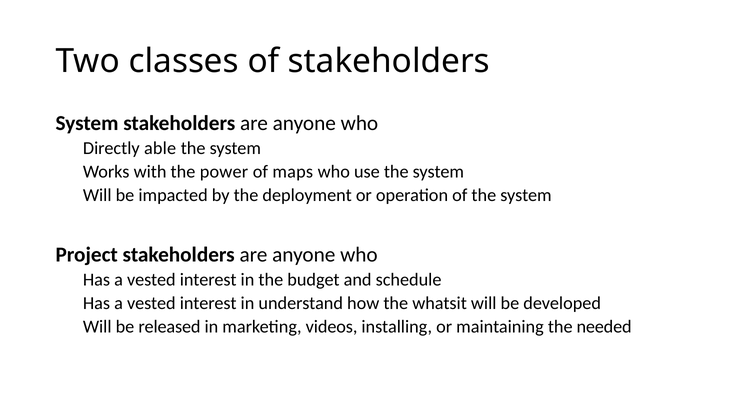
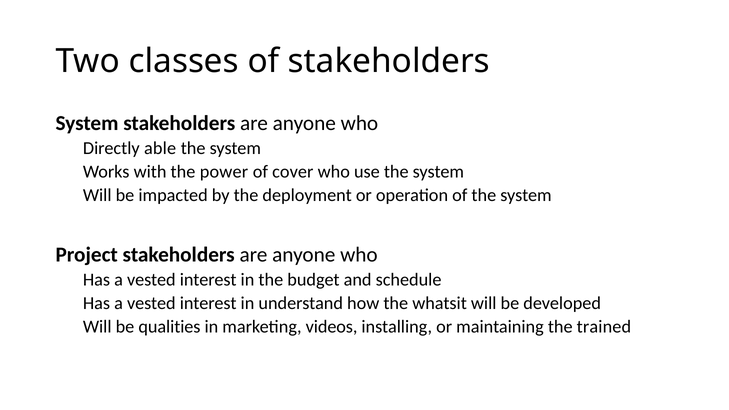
maps: maps -> cover
released: released -> qualities
needed: needed -> trained
